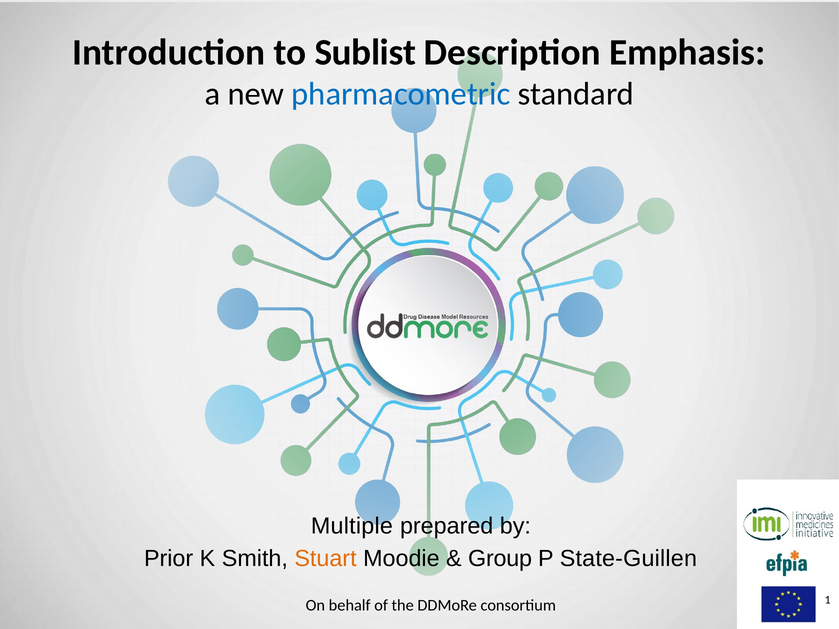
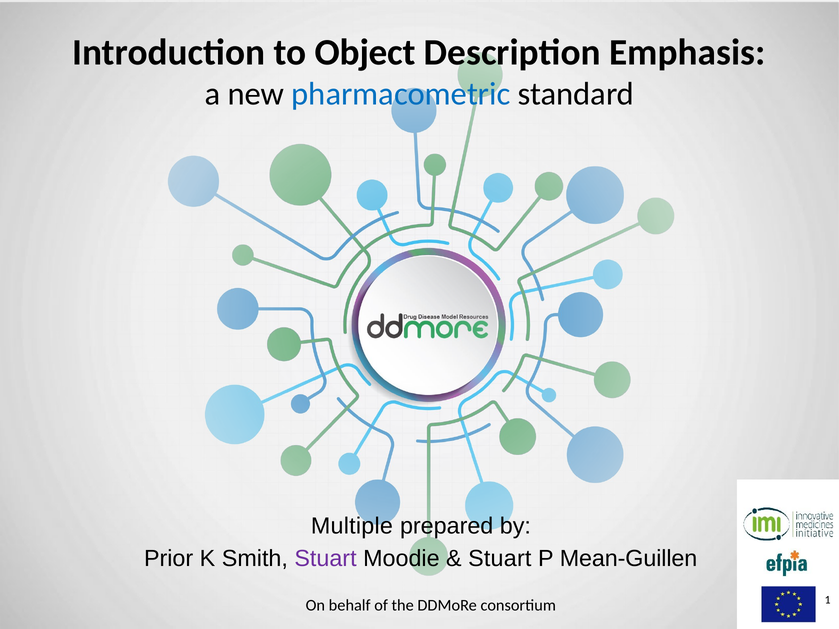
Sublist: Sublist -> Object
Stuart at (325, 559) colour: orange -> purple
Group at (500, 559): Group -> Stuart
State-Guillen: State-Guillen -> Mean-Guillen
